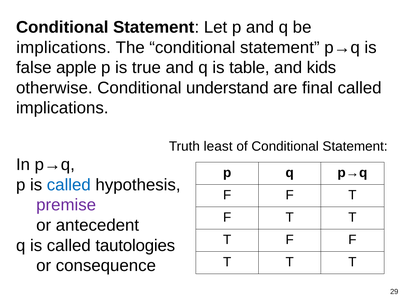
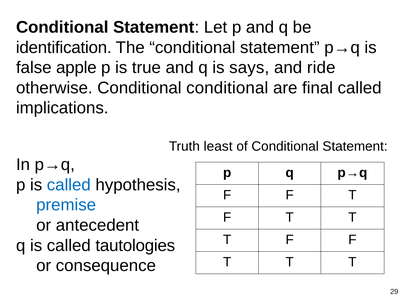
implications at (64, 47): implications -> identification
table: table -> says
kids: kids -> ride
Conditional understand: understand -> conditional
premise colour: purple -> blue
